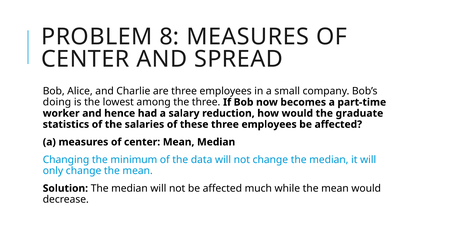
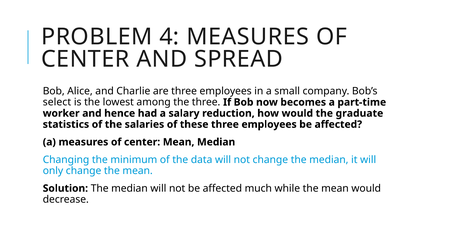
8: 8 -> 4
doing: doing -> select
